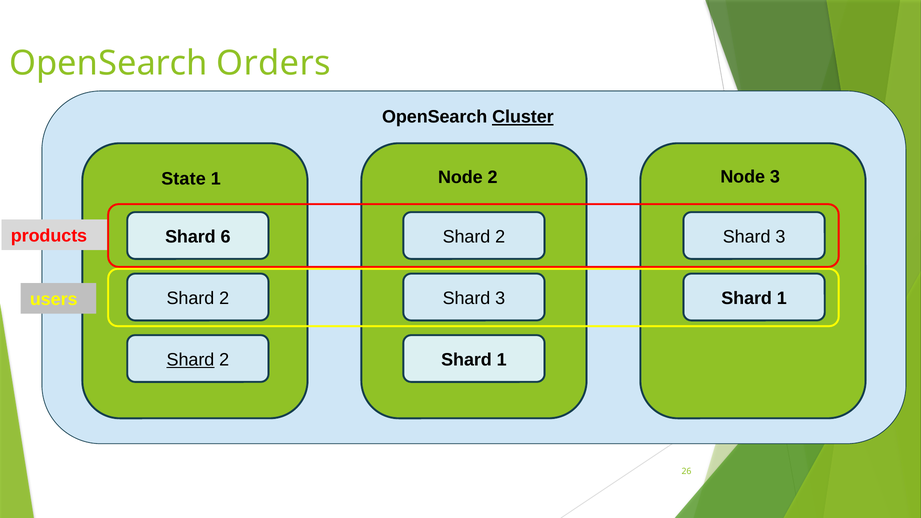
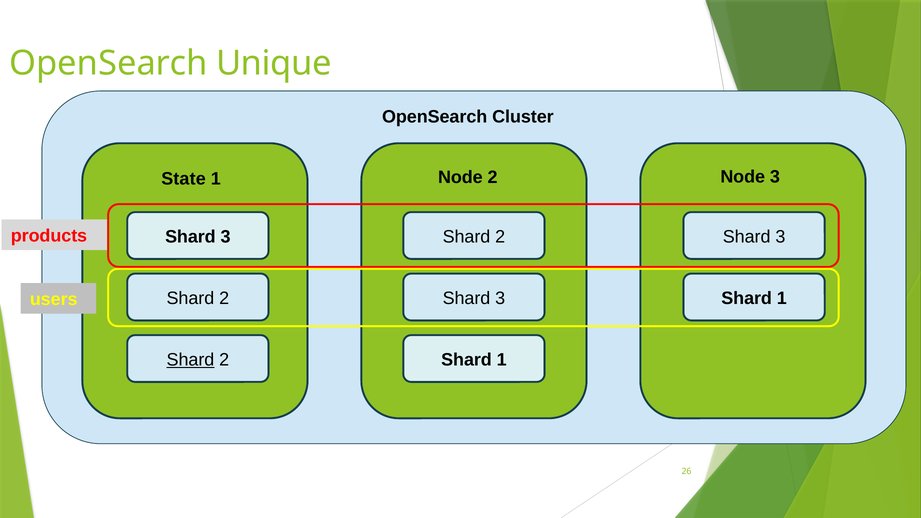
Orders: Orders -> Unique
Cluster underline: present -> none
6 at (226, 237): 6 -> 3
